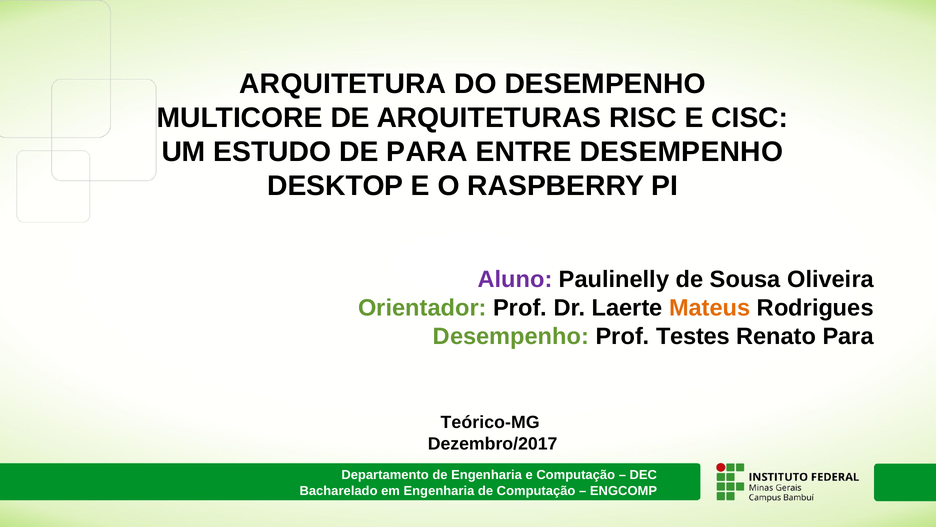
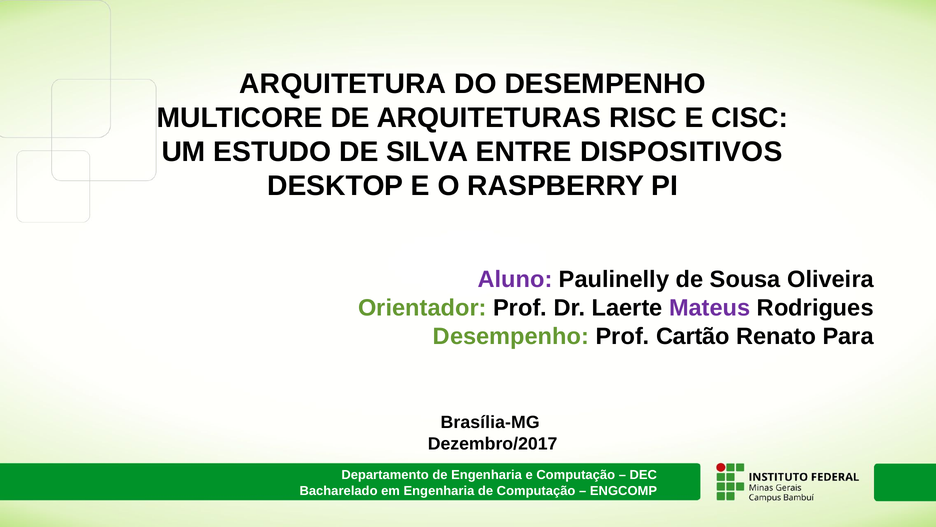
DE PARA: PARA -> SILVA
ENTRE DESEMPENHO: DESEMPENHO -> DISPOSITIVOS
Mateus colour: orange -> purple
Testes: Testes -> Cartão
Teórico-MG: Teórico-MG -> Brasília-MG
